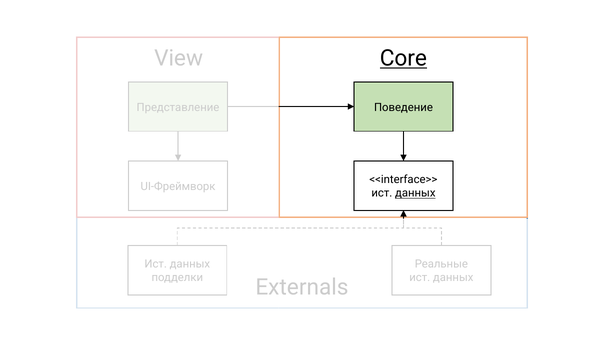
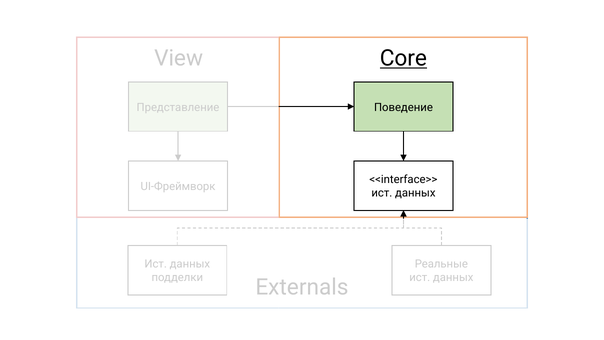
данных at (415, 193) underline: present -> none
